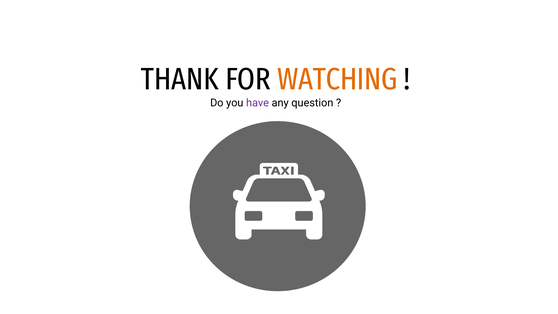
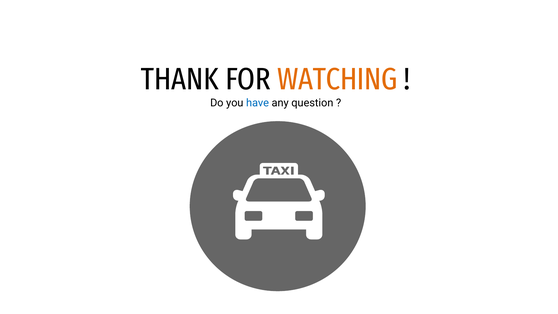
have colour: purple -> blue
